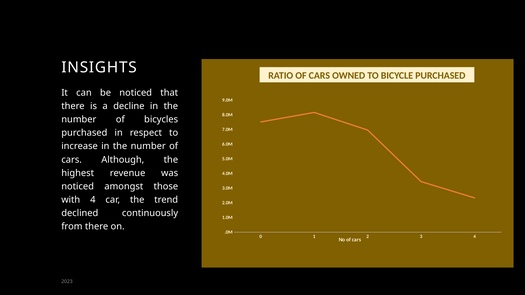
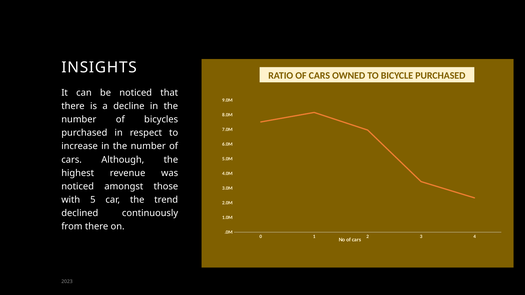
with 4: 4 -> 5
